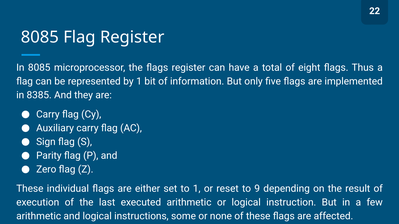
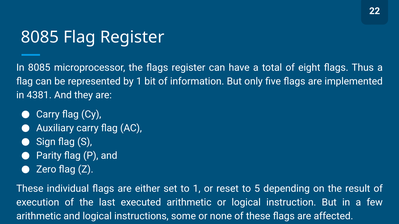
8385: 8385 -> 4381
9: 9 -> 5
